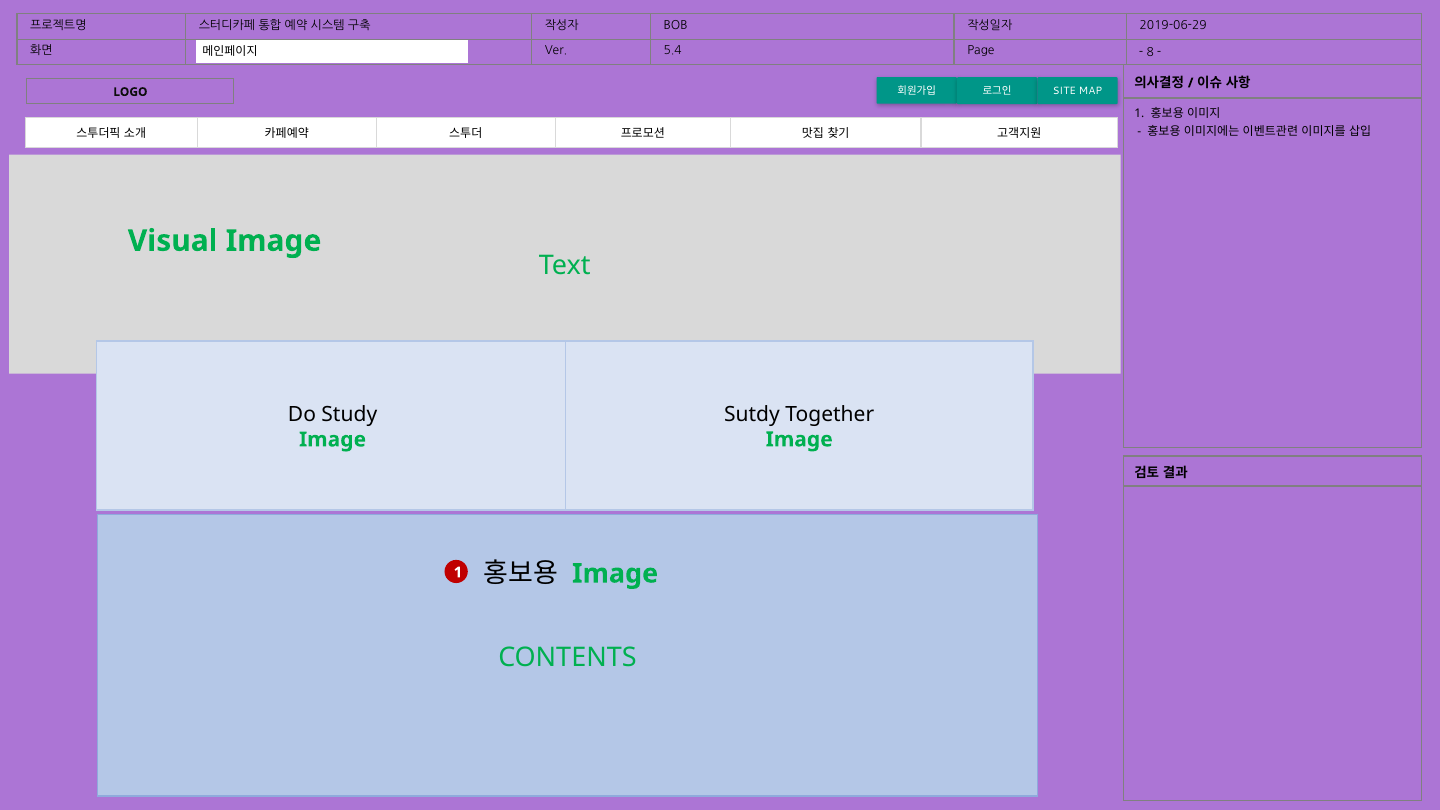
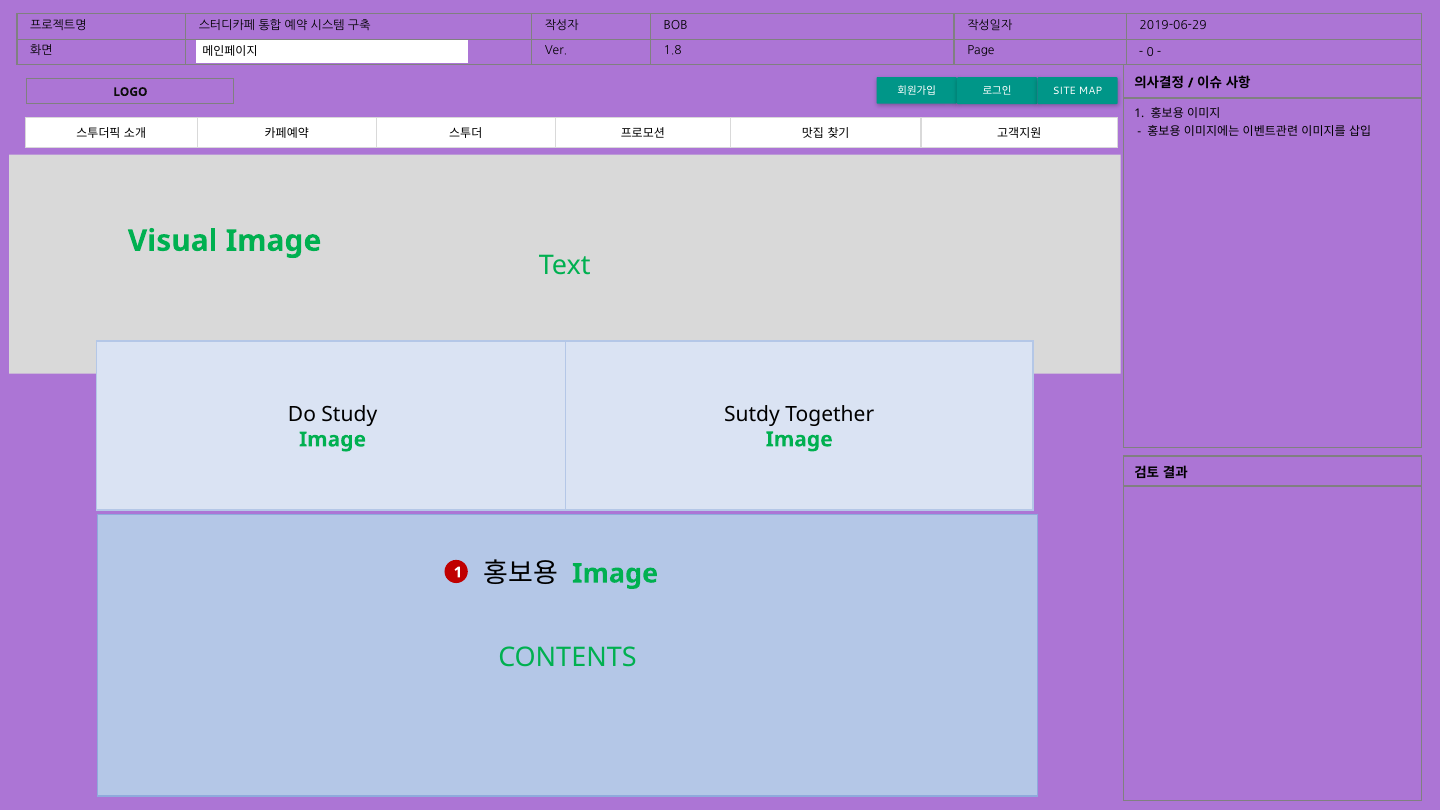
5.4: 5.4 -> 1.8
8: 8 -> 0
